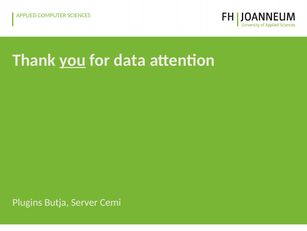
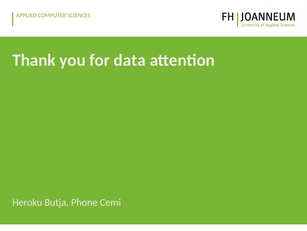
you underline: present -> none
Plugins: Plugins -> Heroku
Server: Server -> Phone
